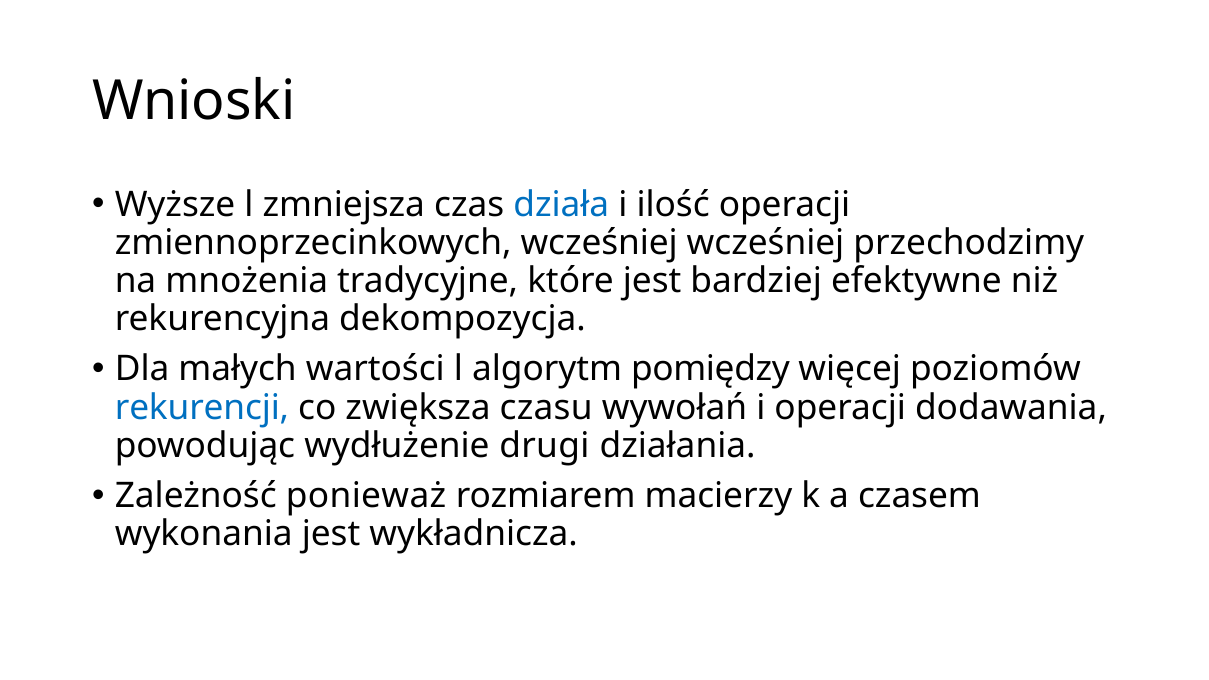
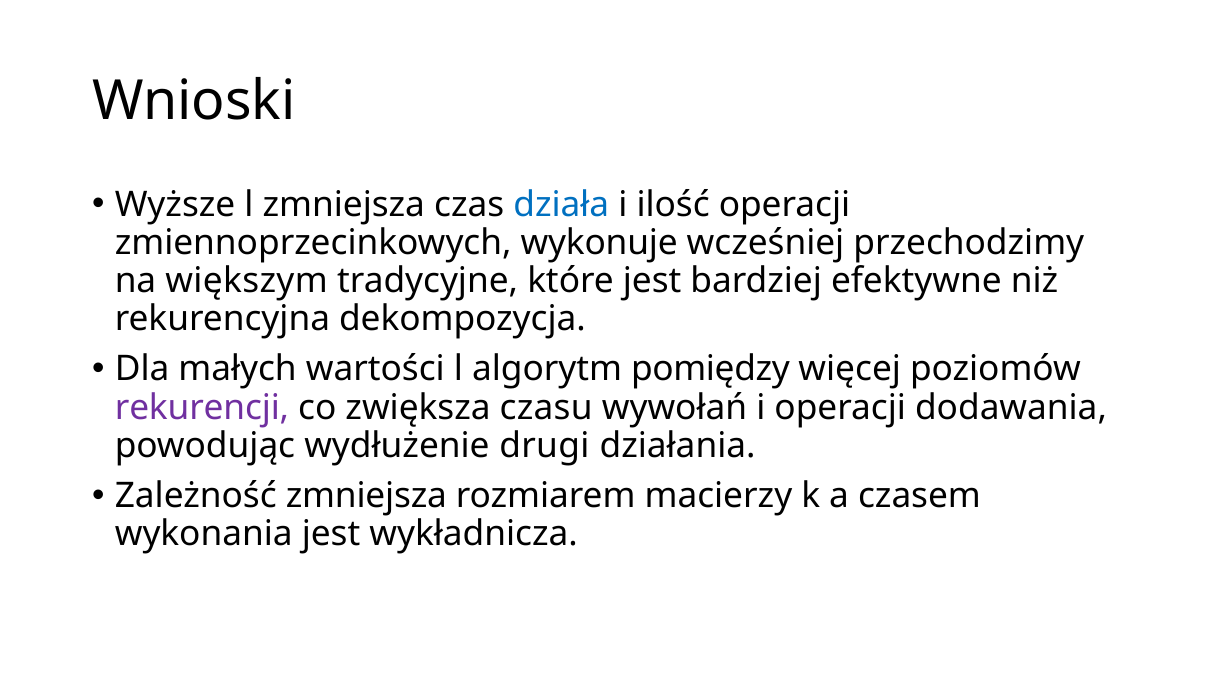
zmiennoprzecinkowych wcześniej: wcześniej -> wykonuje
mnożenia: mnożenia -> większym
rekurencji colour: blue -> purple
Zależność ponieważ: ponieważ -> zmniejsza
